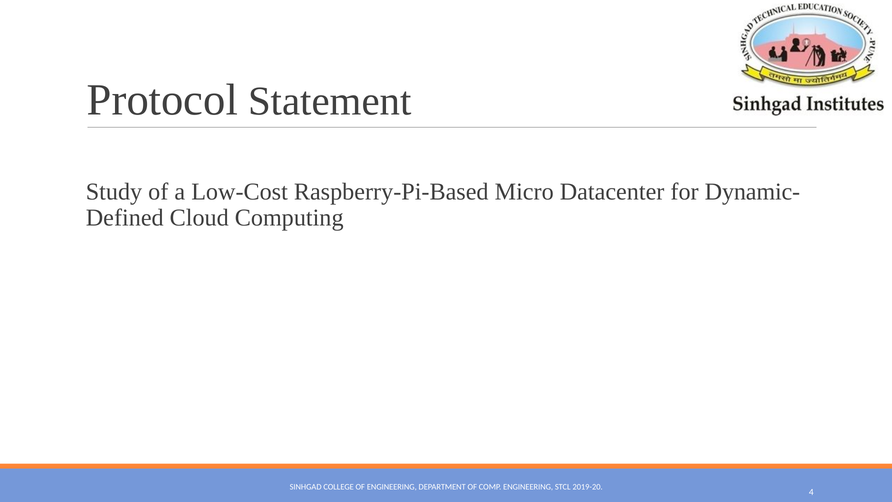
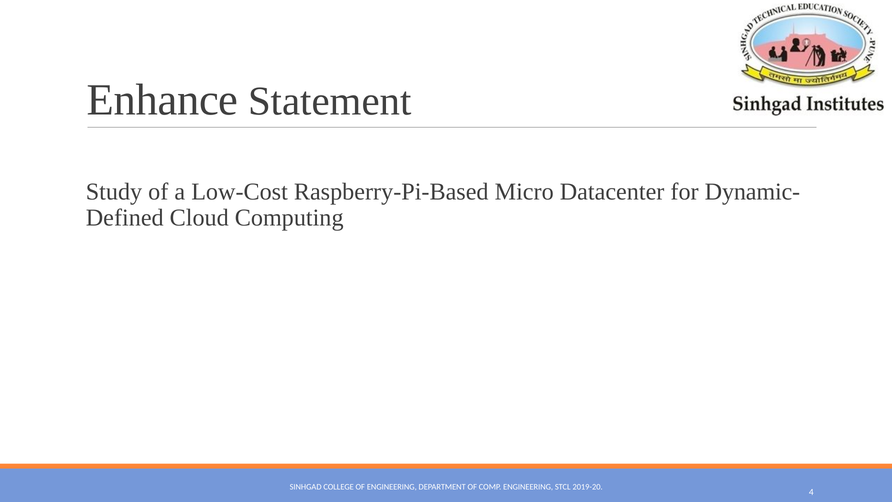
Protocol: Protocol -> Enhance
